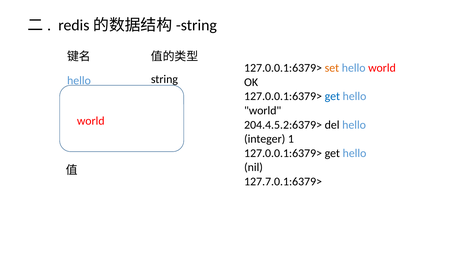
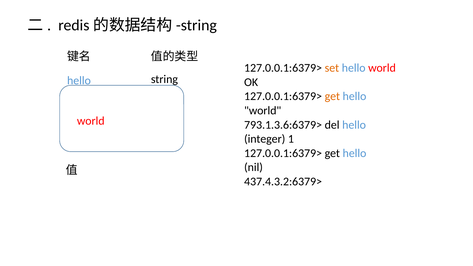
get at (332, 96) colour: blue -> orange
204.4.5.2:6379>: 204.4.5.2:6379> -> 793.1.3.6:6379>
127.7.0.1:6379>: 127.7.0.1:6379> -> 437.4.3.2:6379>
